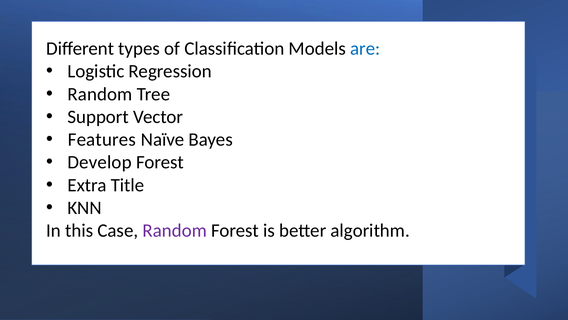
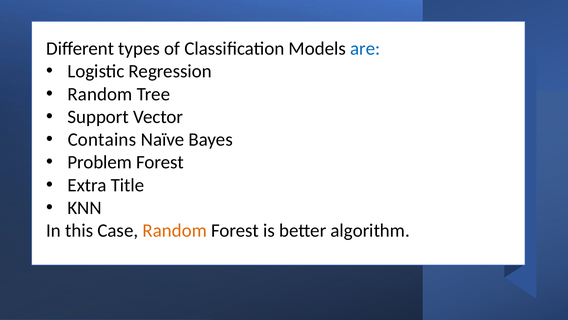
Features: Features -> Contains
Develop: Develop -> Problem
Random at (175, 230) colour: purple -> orange
